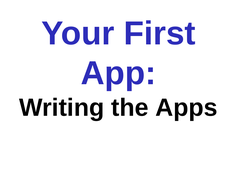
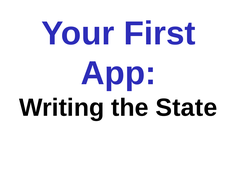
Apps: Apps -> State
